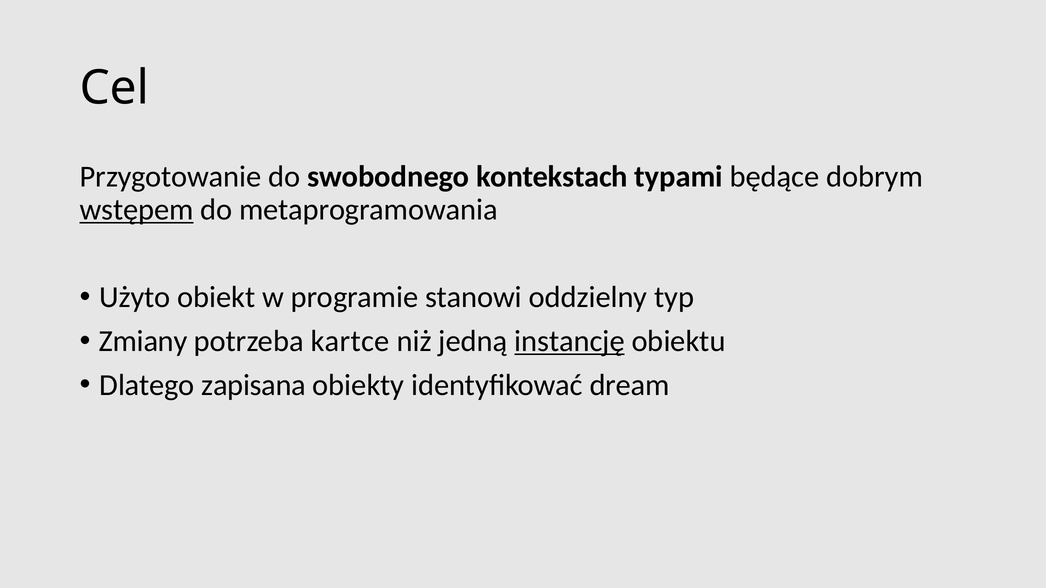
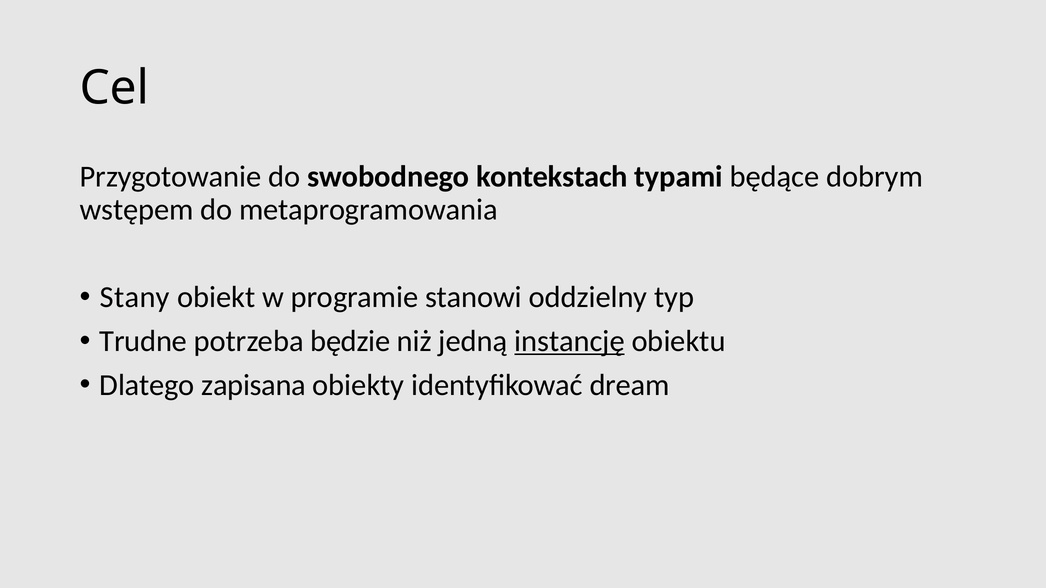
wstępem underline: present -> none
Użyto: Użyto -> Stany
Zmiany: Zmiany -> Trudne
kartce: kartce -> będzie
